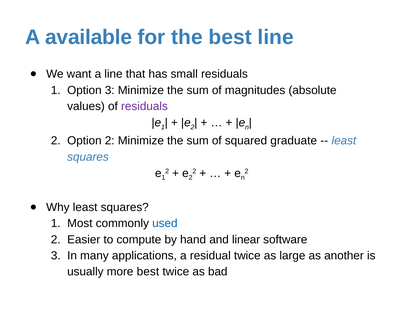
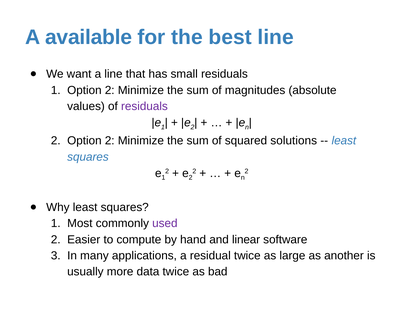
1 Option 3: 3 -> 2
graduate: graduate -> solutions
used colour: blue -> purple
more best: best -> data
